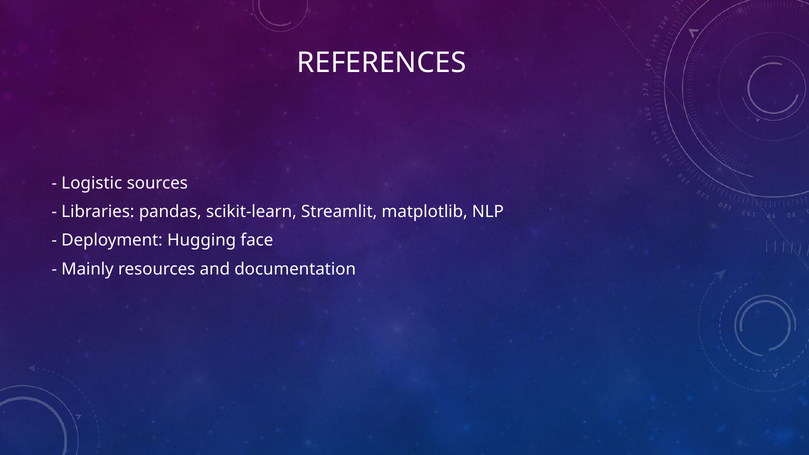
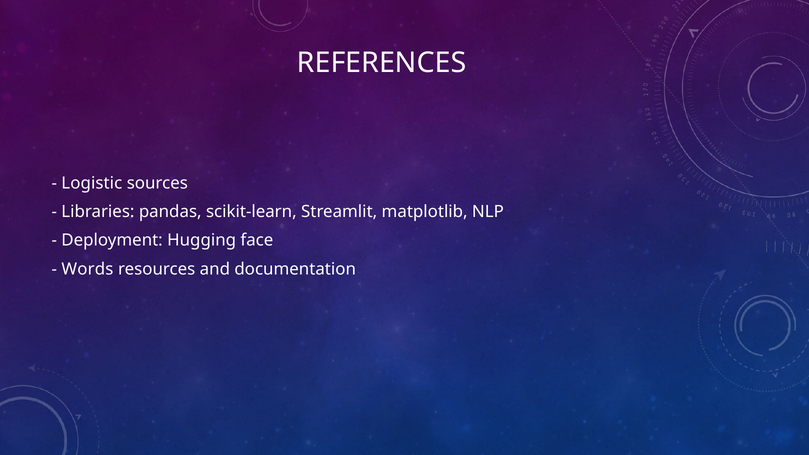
Mainly: Mainly -> Words
